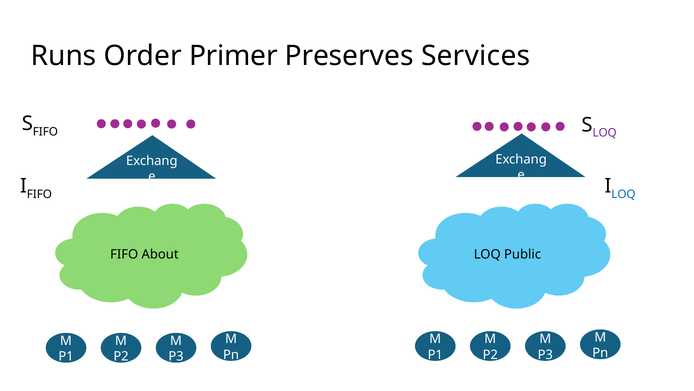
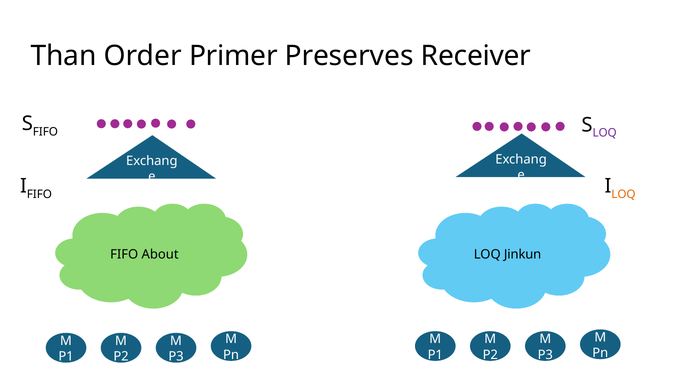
Runs: Runs -> Than
Services: Services -> Receiver
LOQ at (623, 194) colour: blue -> orange
Public: Public -> Jinkun
